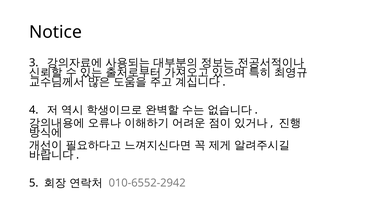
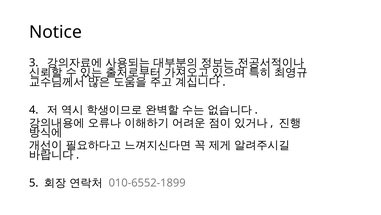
010-6552-2942: 010-6552-2942 -> 010-6552-1899
